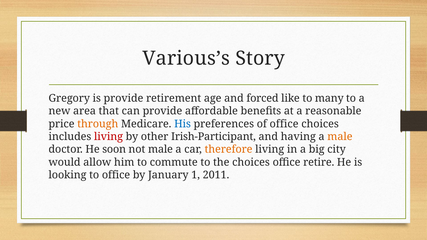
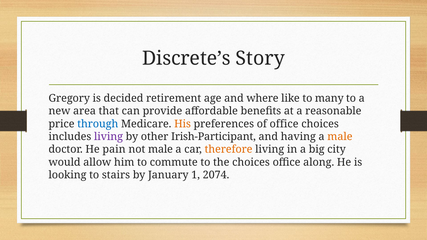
Various’s: Various’s -> Discrete’s
is provide: provide -> decided
forced: forced -> where
through colour: orange -> blue
His colour: blue -> orange
living at (109, 137) colour: red -> purple
soon: soon -> pain
retire: retire -> along
to office: office -> stairs
2011: 2011 -> 2074
